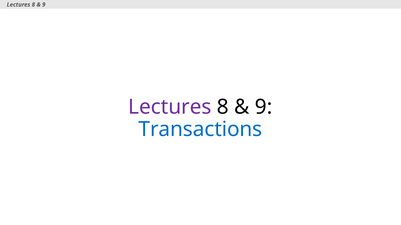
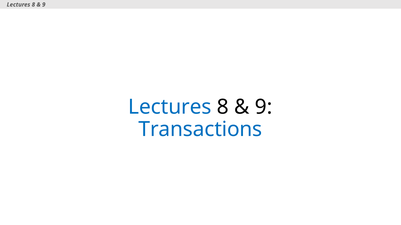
Lectures at (170, 107) colour: purple -> blue
